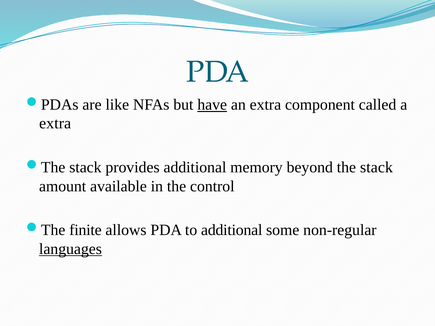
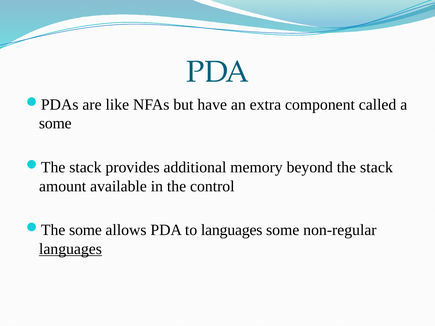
have underline: present -> none
extra at (55, 124): extra -> some
finite at (85, 230): finite -> some
to additional: additional -> languages
